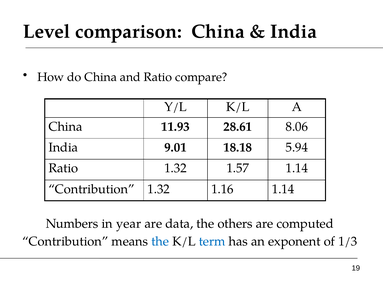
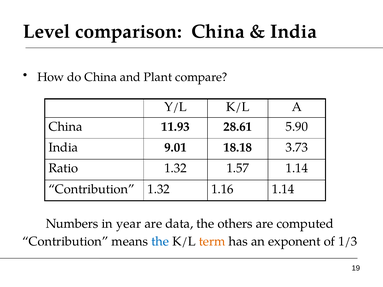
and Ratio: Ratio -> Plant
8.06: 8.06 -> 5.90
5.94: 5.94 -> 3.73
term colour: blue -> orange
